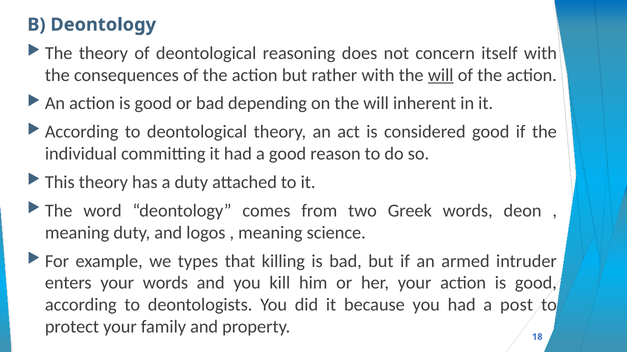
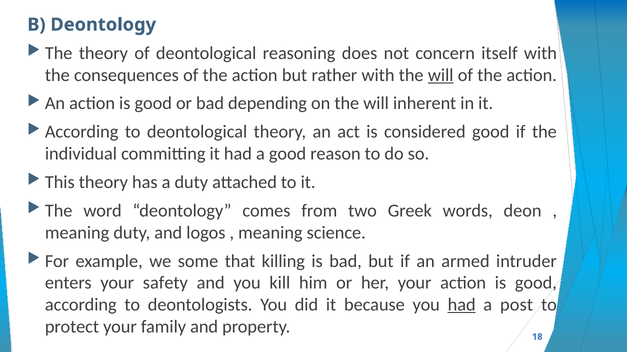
types: types -> some
your words: words -> safety
had at (462, 305) underline: none -> present
